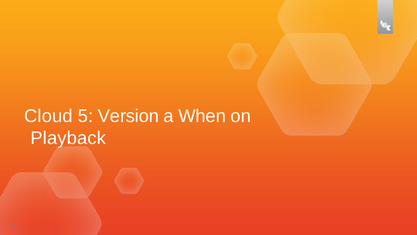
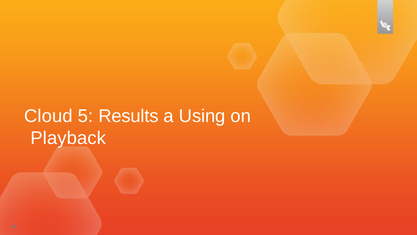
Version: Version -> Results
When: When -> Using
